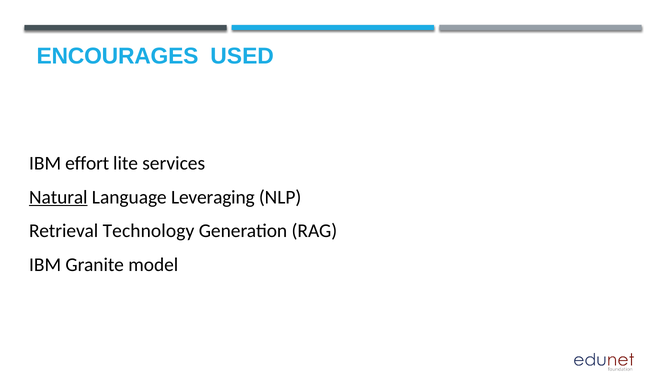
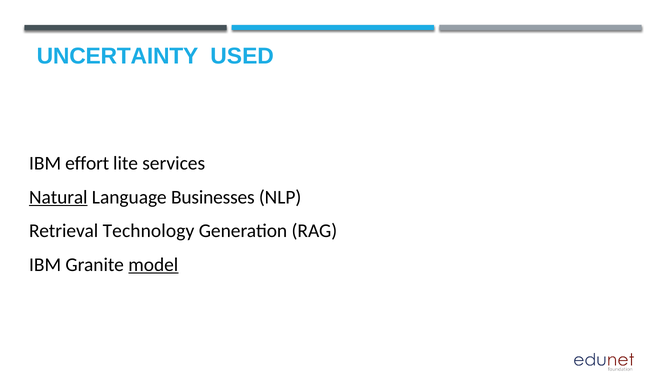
ENCOURAGES: ENCOURAGES -> UNCERTAINTY
Leveraging: Leveraging -> Businesses
model underline: none -> present
